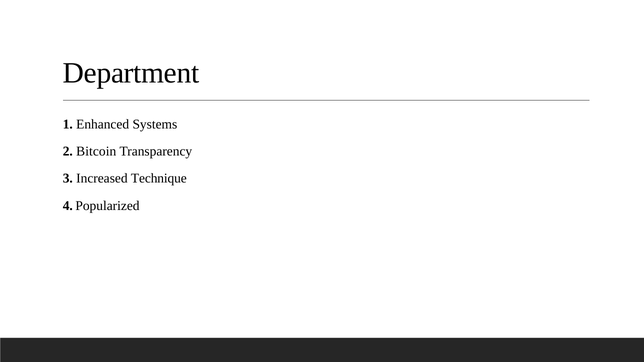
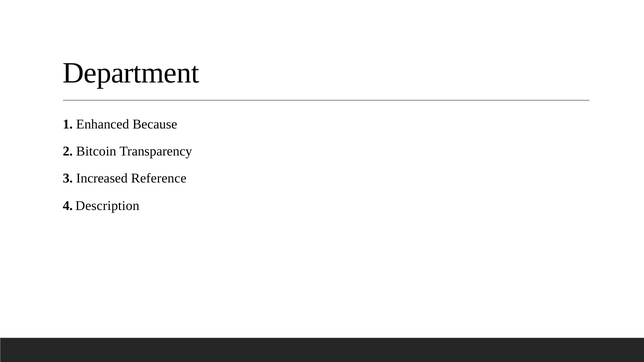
Systems: Systems -> Because
Technique: Technique -> Reference
Popularized: Popularized -> Description
